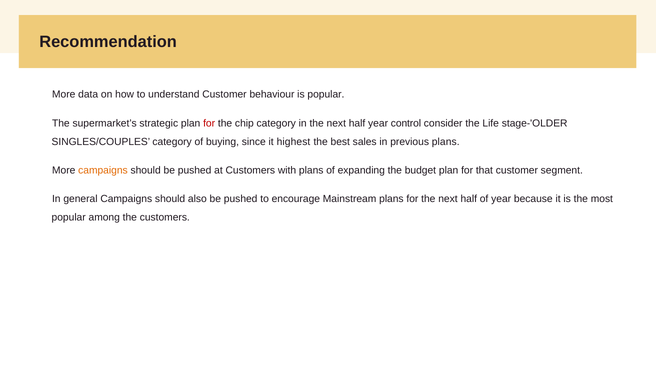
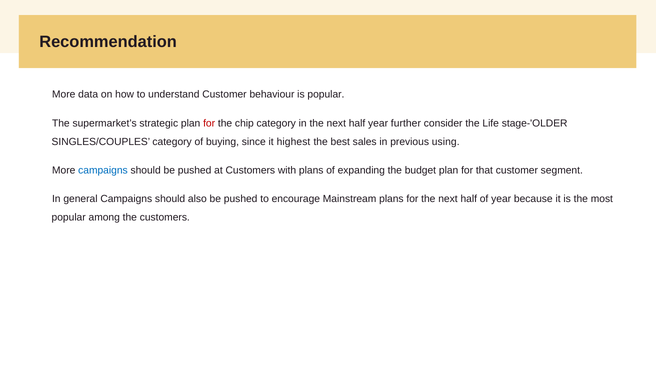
control: control -> further
previous plans: plans -> using
campaigns at (103, 170) colour: orange -> blue
